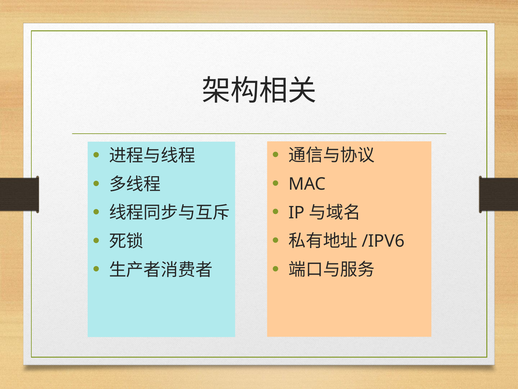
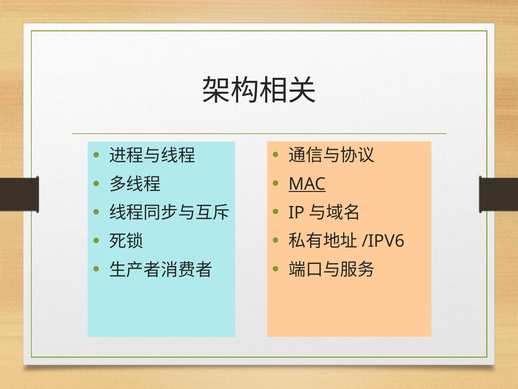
MAC underline: none -> present
